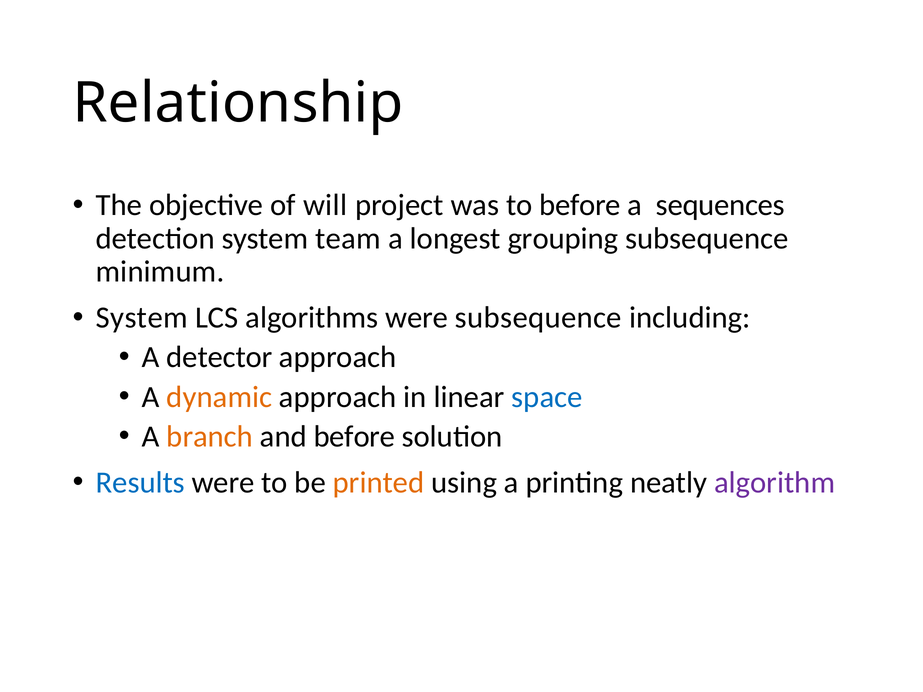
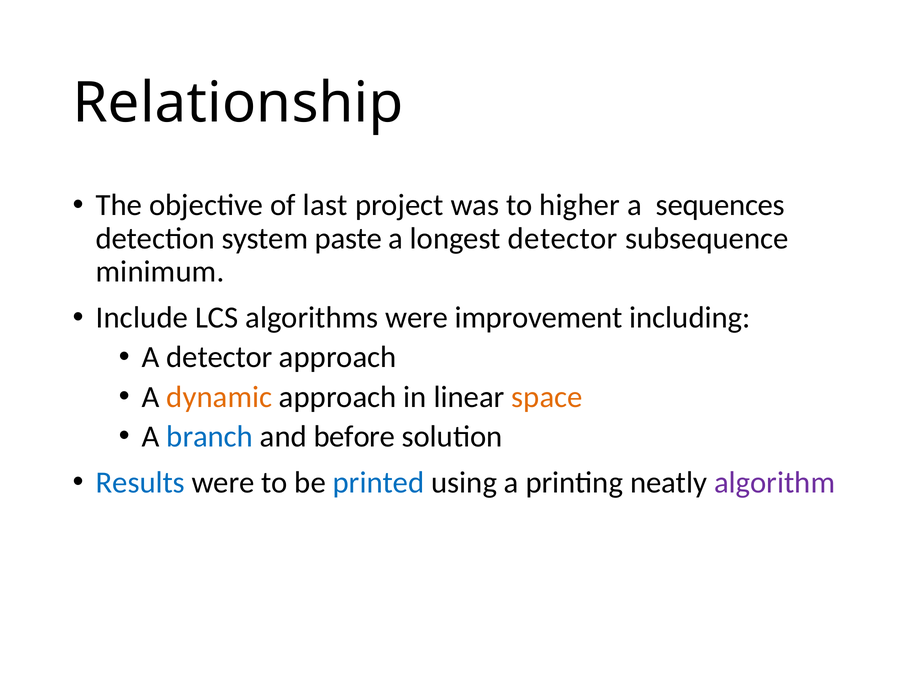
will: will -> last
to before: before -> higher
team: team -> paste
longest grouping: grouping -> detector
System at (142, 318): System -> Include
were subsequence: subsequence -> improvement
space colour: blue -> orange
branch colour: orange -> blue
printed colour: orange -> blue
